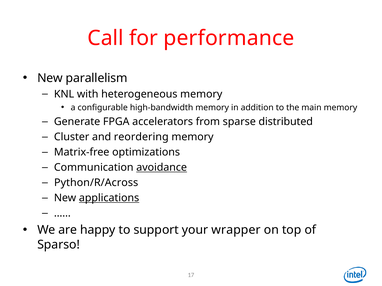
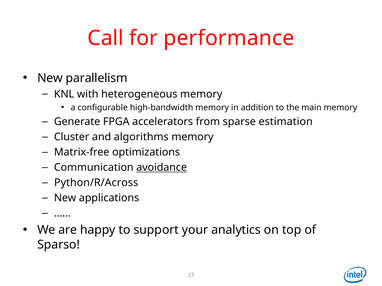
distributed: distributed -> estimation
reordering: reordering -> algorithms
applications underline: present -> none
wrapper: wrapper -> analytics
